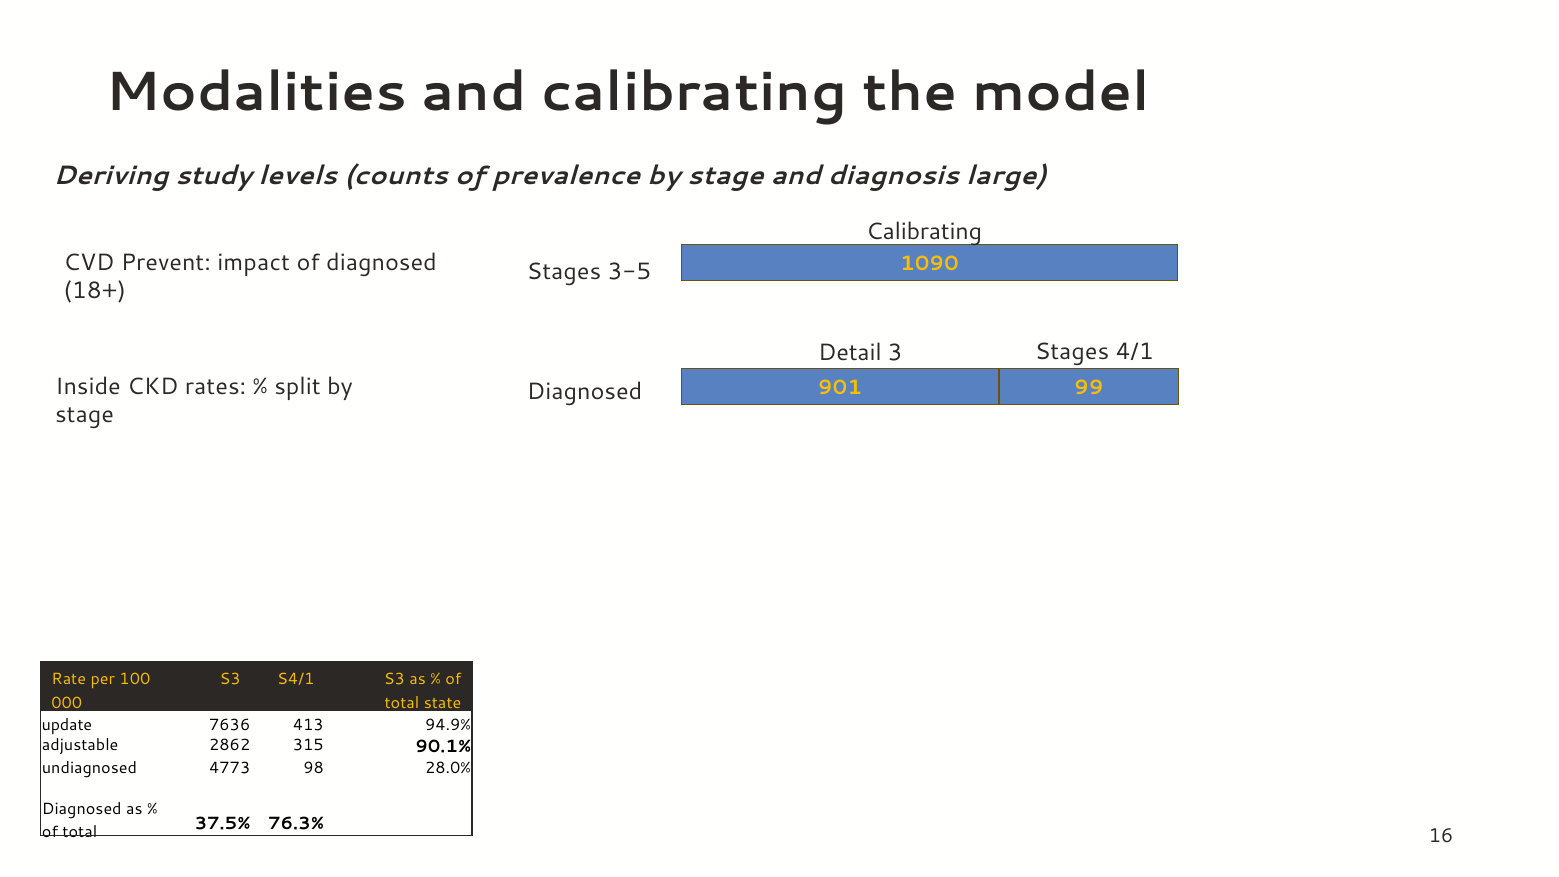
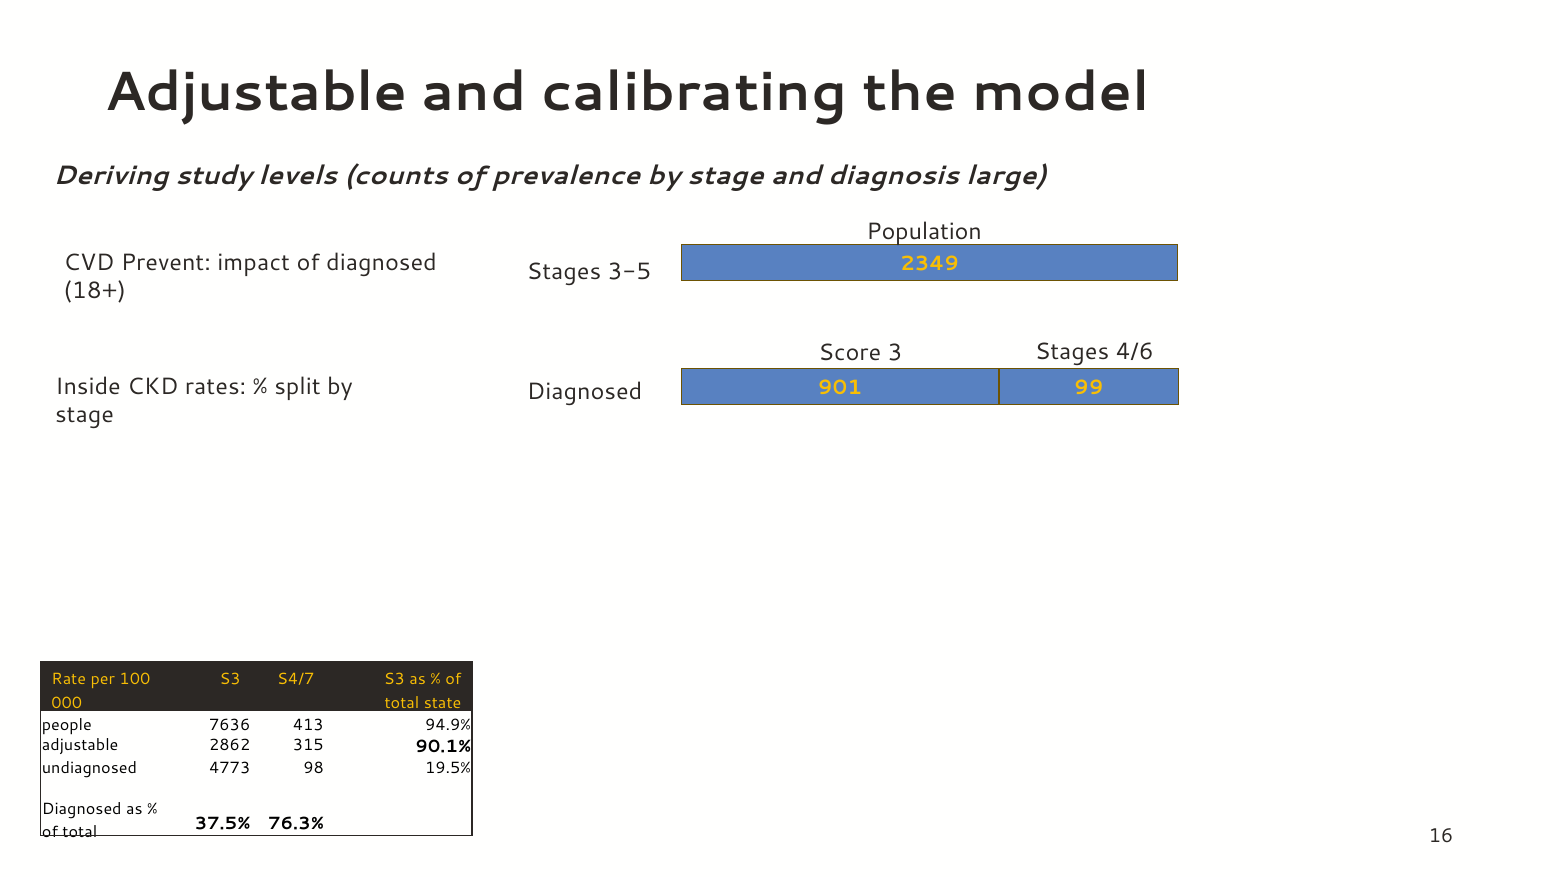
Modalities at (256, 92): Modalities -> Adjustable
Calibrating at (924, 231): Calibrating -> Population
1090: 1090 -> 2349
4/1: 4/1 -> 4/6
Detail: Detail -> Score
S4/1: S4/1 -> S4/7
update: update -> people
28.0%: 28.0% -> 19.5%
